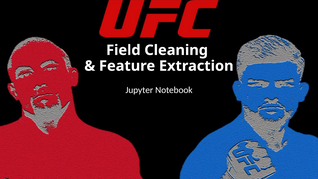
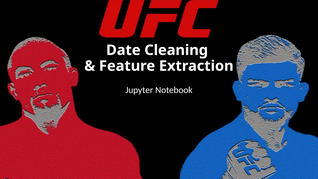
Field: Field -> Date
